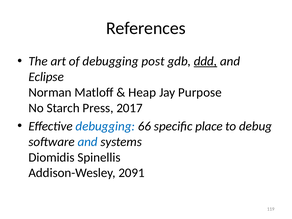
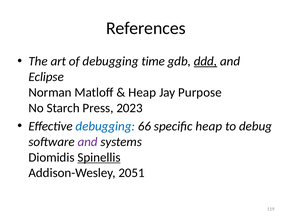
post: post -> time
2017: 2017 -> 2023
specific place: place -> heap
and at (88, 142) colour: blue -> purple
Spinellis underline: none -> present
2091: 2091 -> 2051
